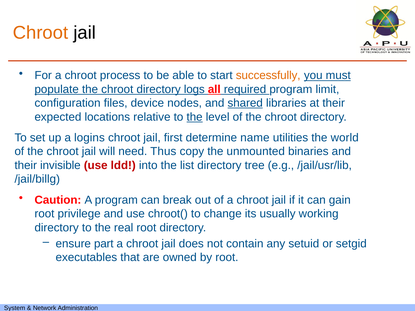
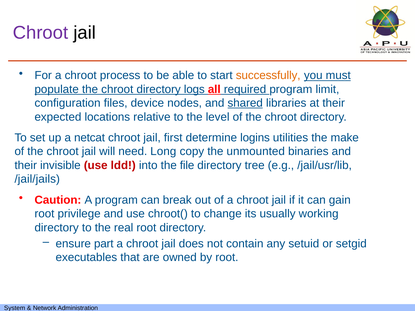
Chroot at (41, 33) colour: orange -> purple
the at (195, 117) underline: present -> none
logins: logins -> netcat
name: name -> logins
world: world -> make
Thus: Thus -> Long
list: list -> file
/jail/billg: /jail/billg -> /jail/jails
